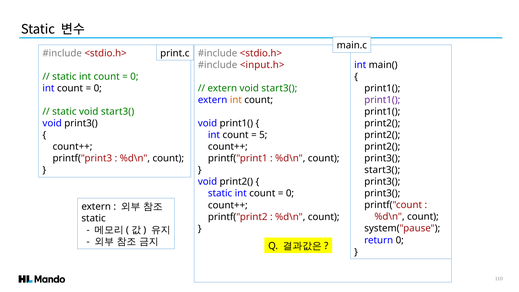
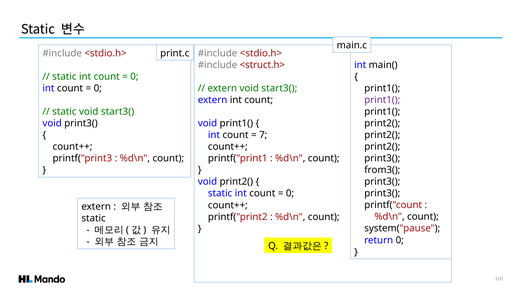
<input.h>: <input.h> -> <struct.h>
int at (236, 100) colour: orange -> black
5: 5 -> 7
start3( at (382, 170): start3( -> from3(
